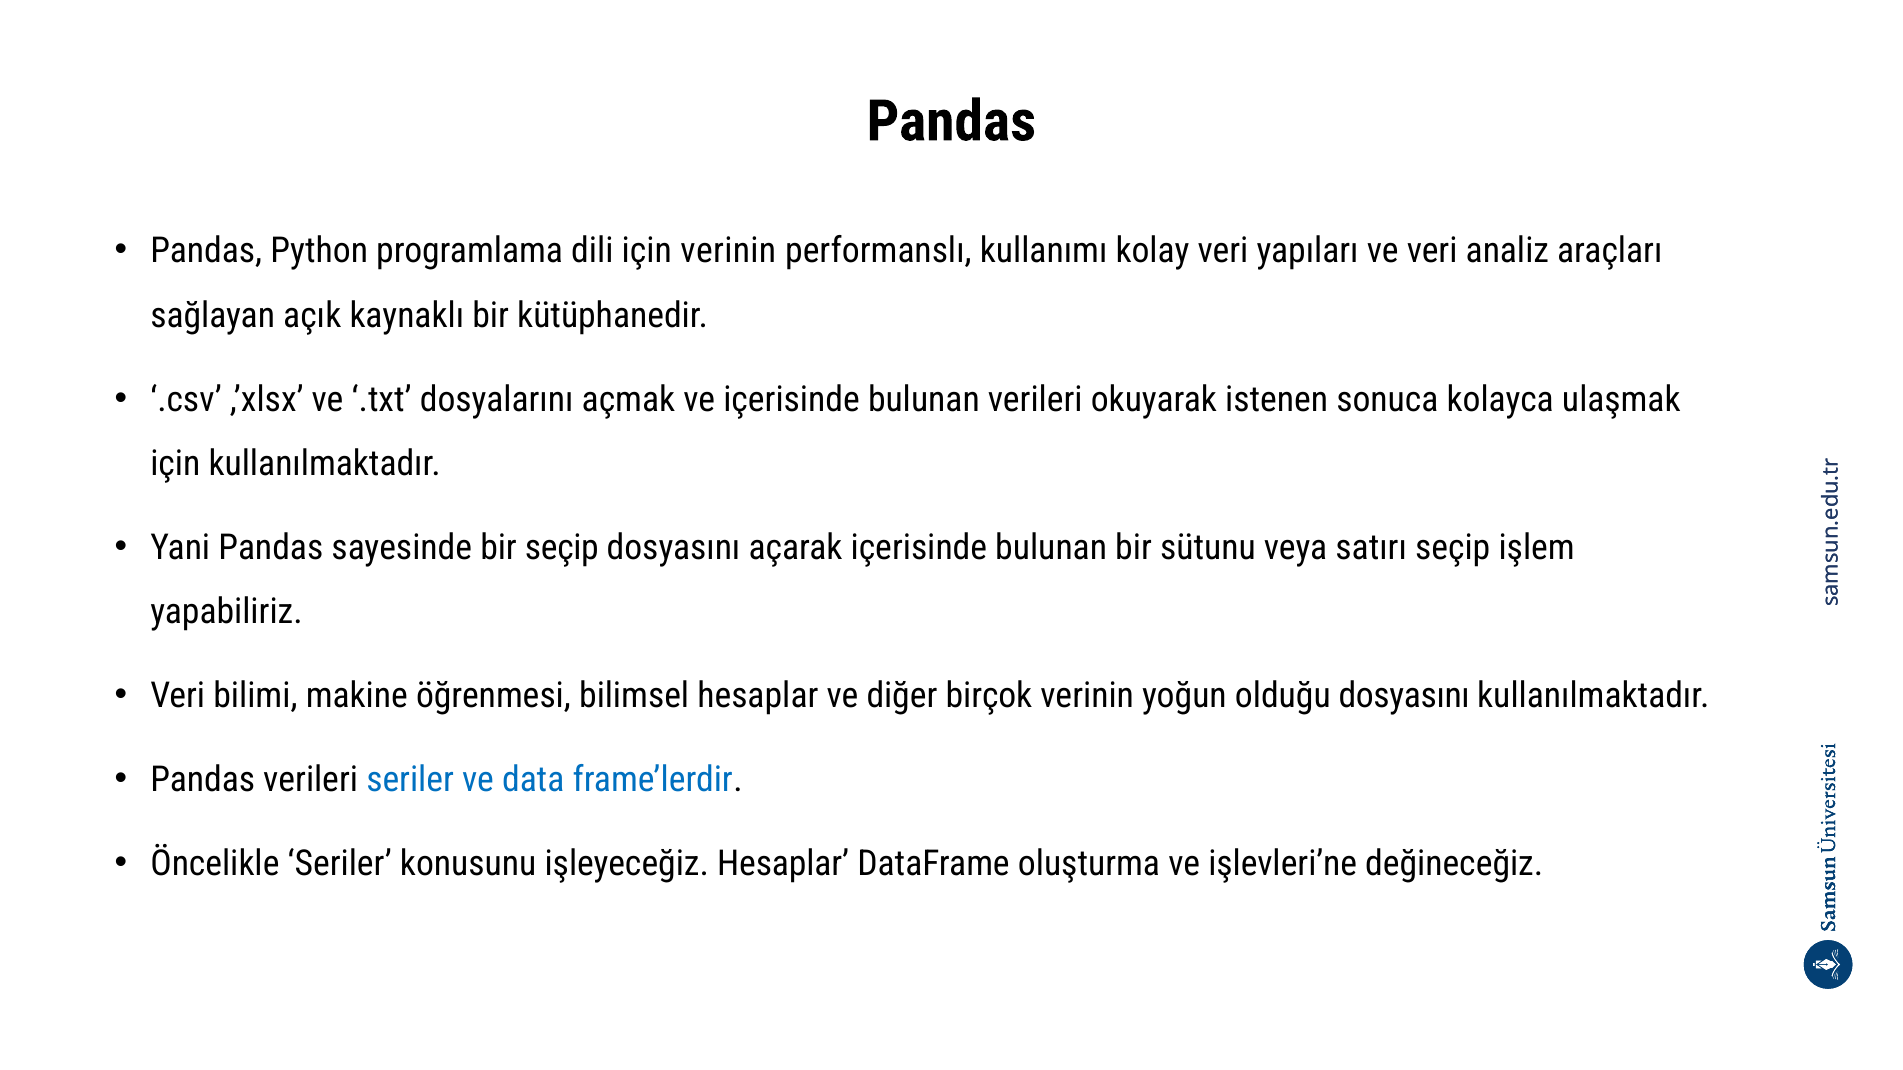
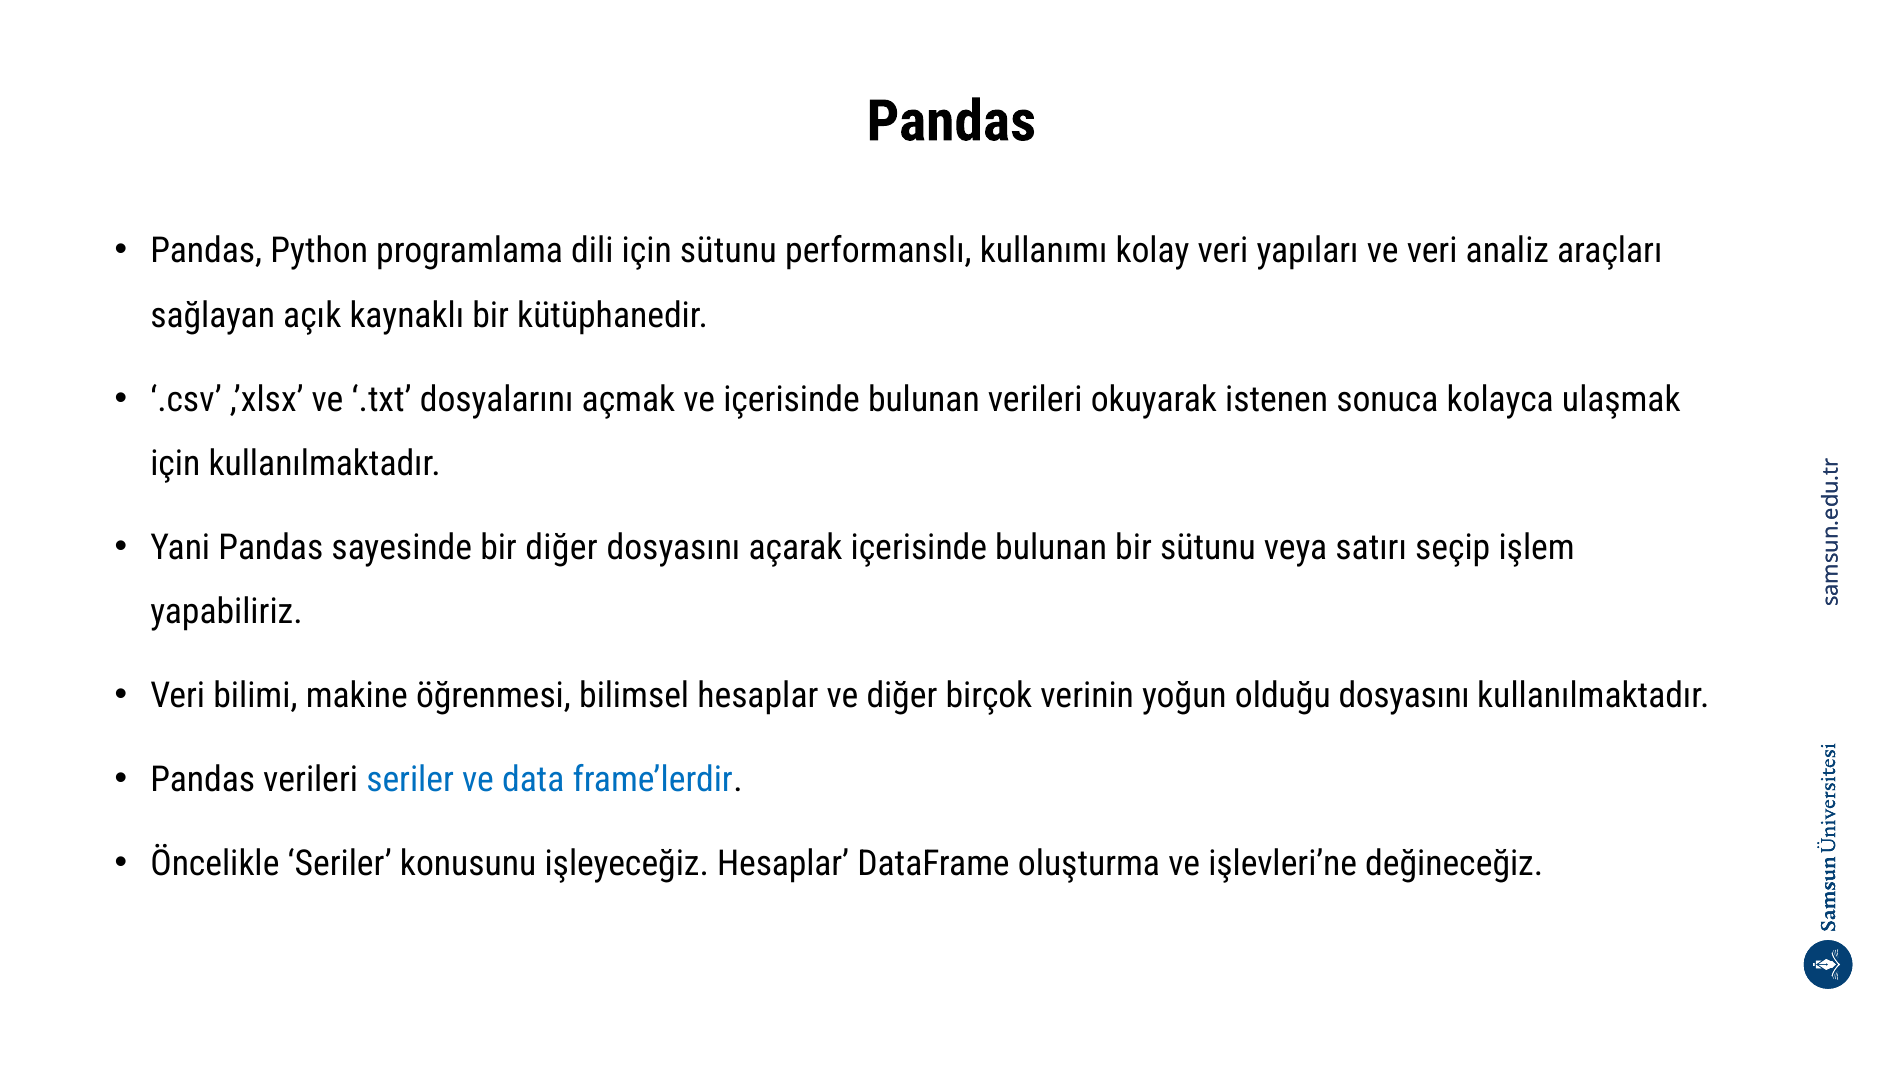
için verinin: verinin -> sütunu
bir seçip: seçip -> diğer
